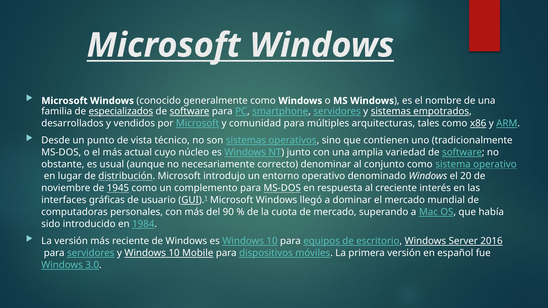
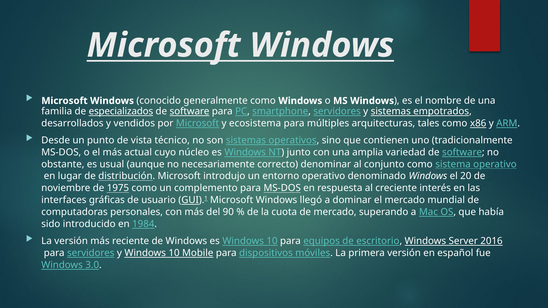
comunidad: comunidad -> ecosistema
1945: 1945 -> 1975
